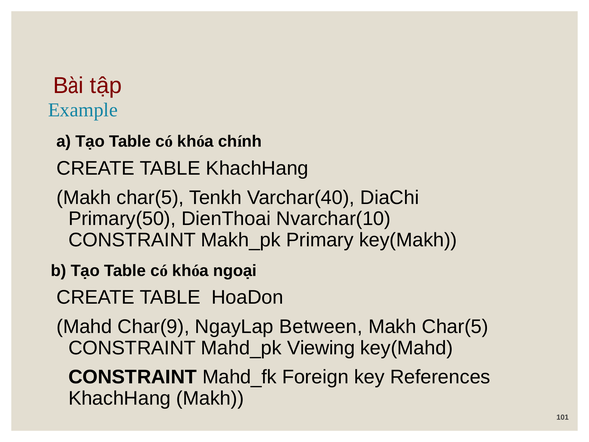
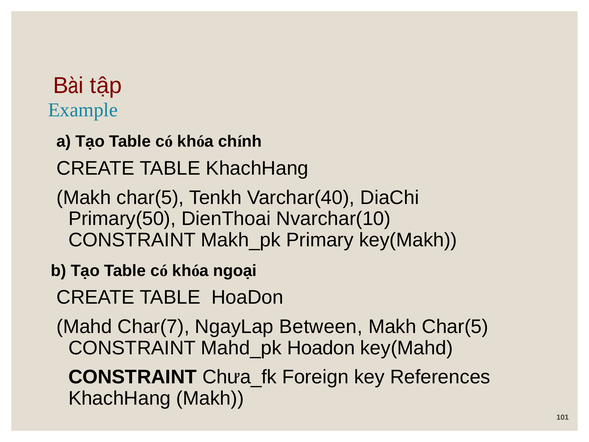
Char(9: Char(9 -> Char(7
Mahd_pk Viewing: Viewing -> Hoadon
Mahd_fk: Mahd_fk -> Chưa_fk
